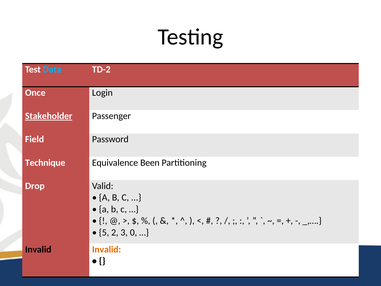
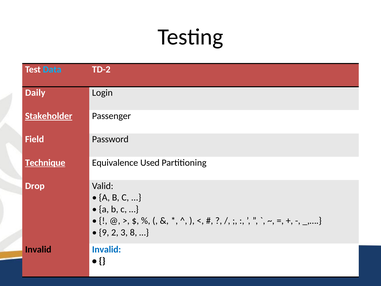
Once: Once -> Daily
Technique underline: none -> present
Been: Been -> Used
5: 5 -> 9
0: 0 -> 8
Invalid at (107, 249) colour: orange -> blue
